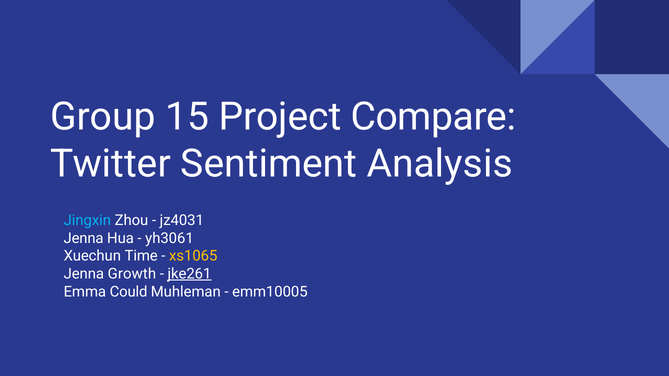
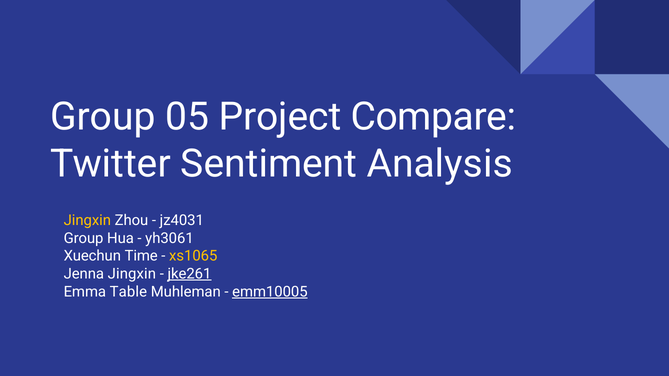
15: 15 -> 05
Jingxin at (87, 221) colour: light blue -> yellow
Jenna at (84, 238): Jenna -> Group
Jenna Growth: Growth -> Jingxin
Could: Could -> Table
emm10005 underline: none -> present
